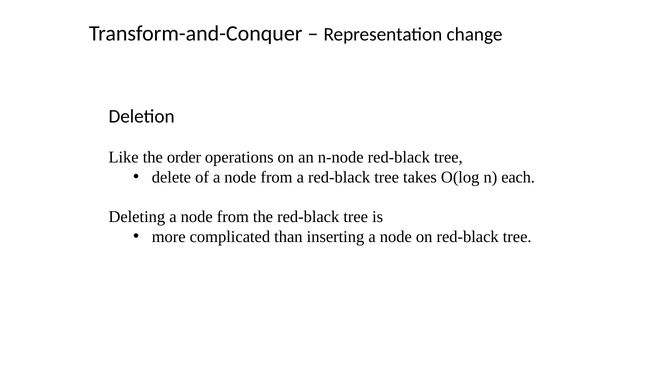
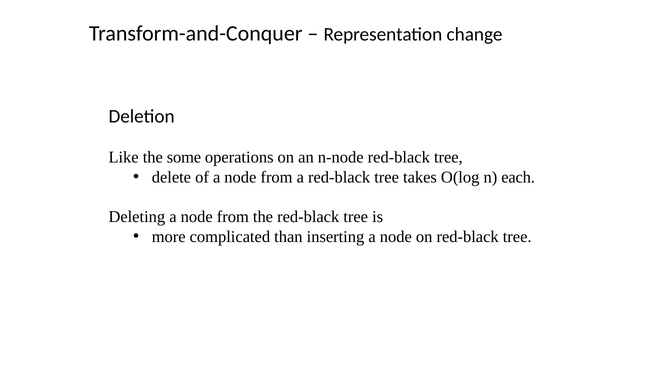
order: order -> some
